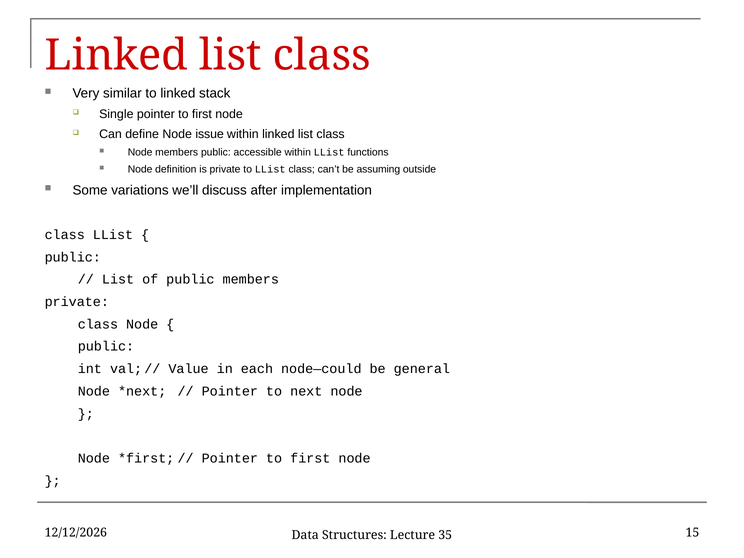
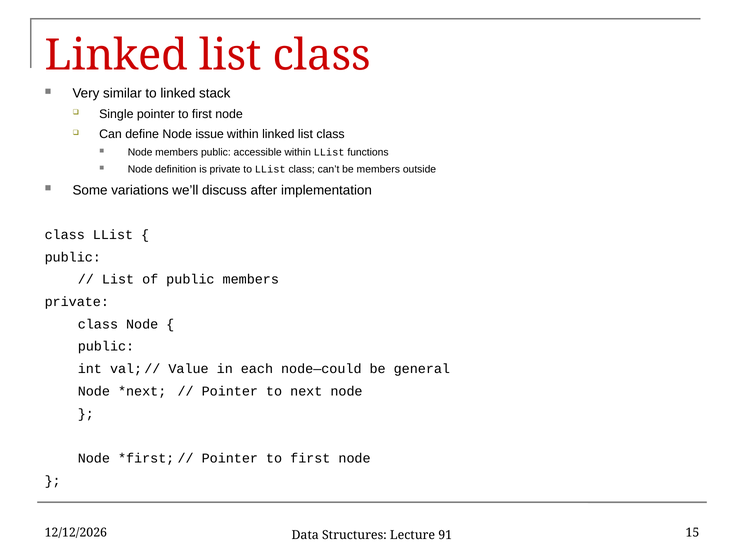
be assuming: assuming -> members
35: 35 -> 91
